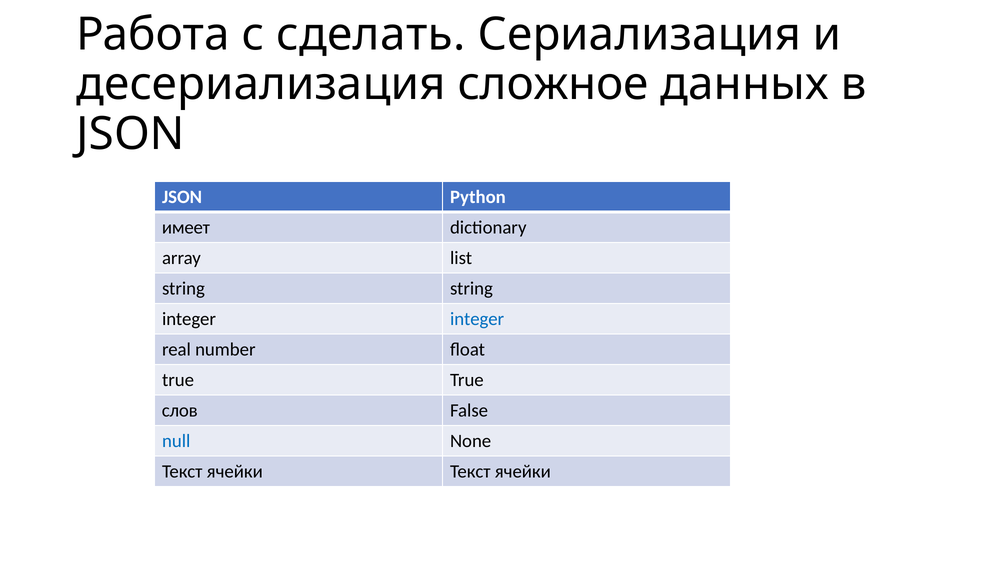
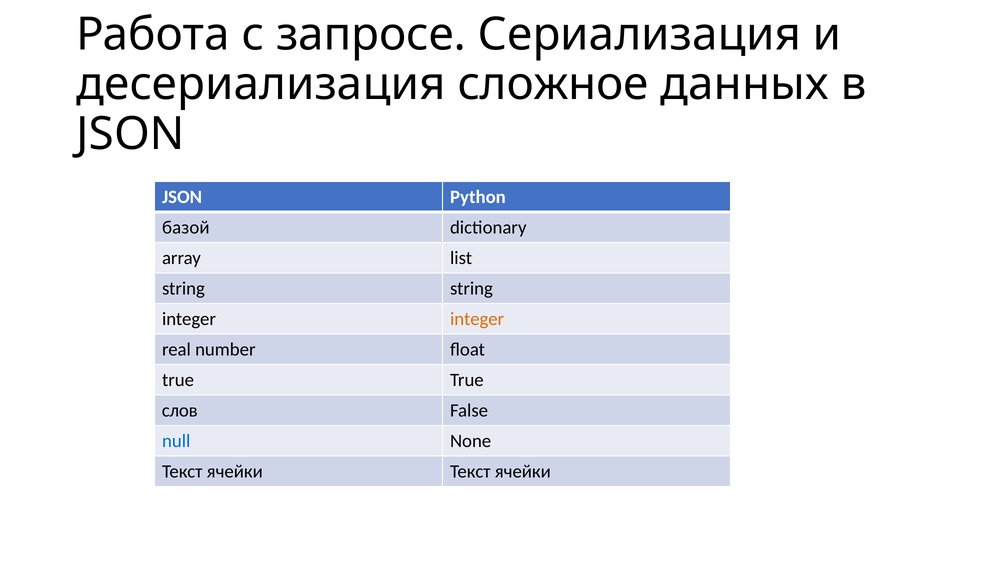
сделать: сделать -> запросе
имеет: имеет -> базой
integer at (477, 319) colour: blue -> orange
